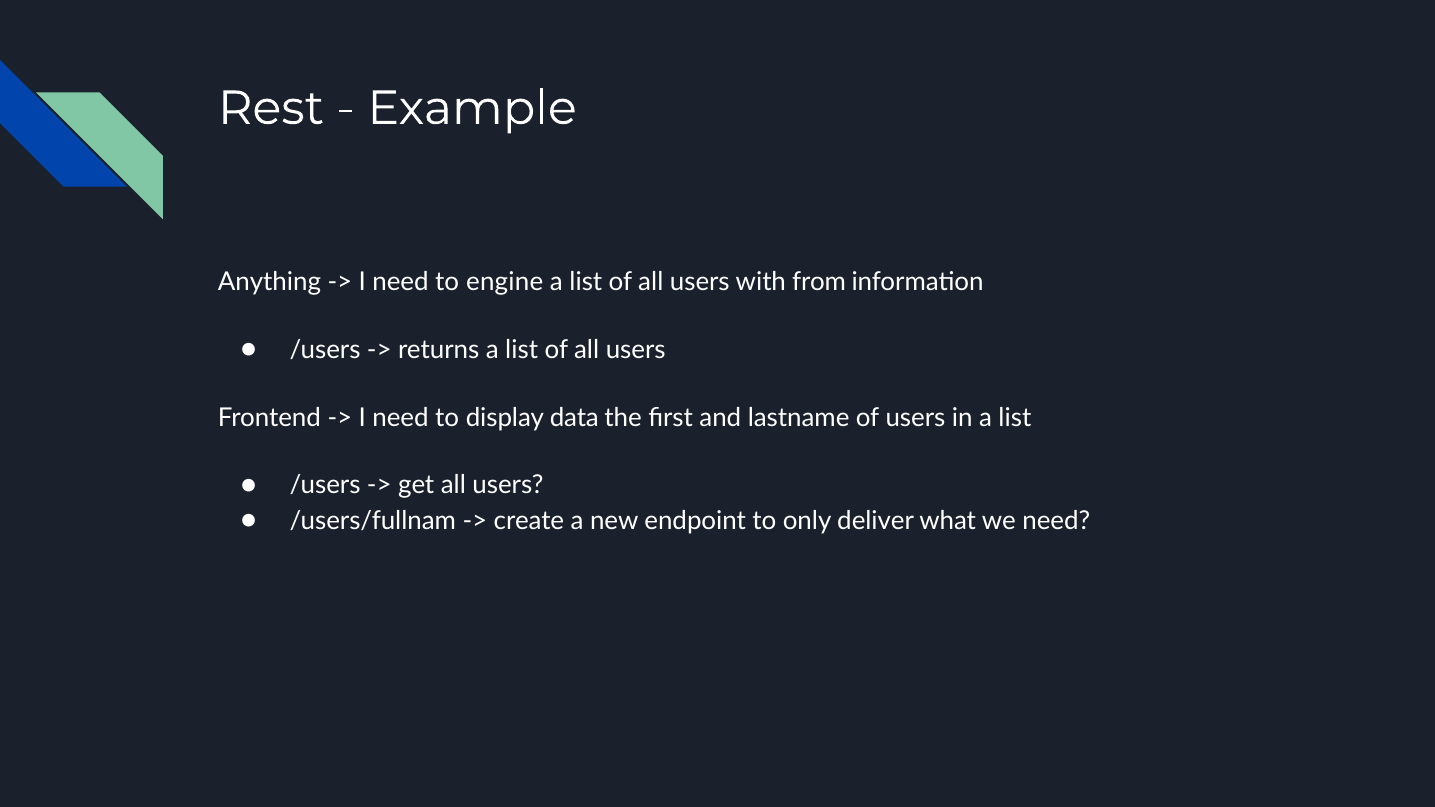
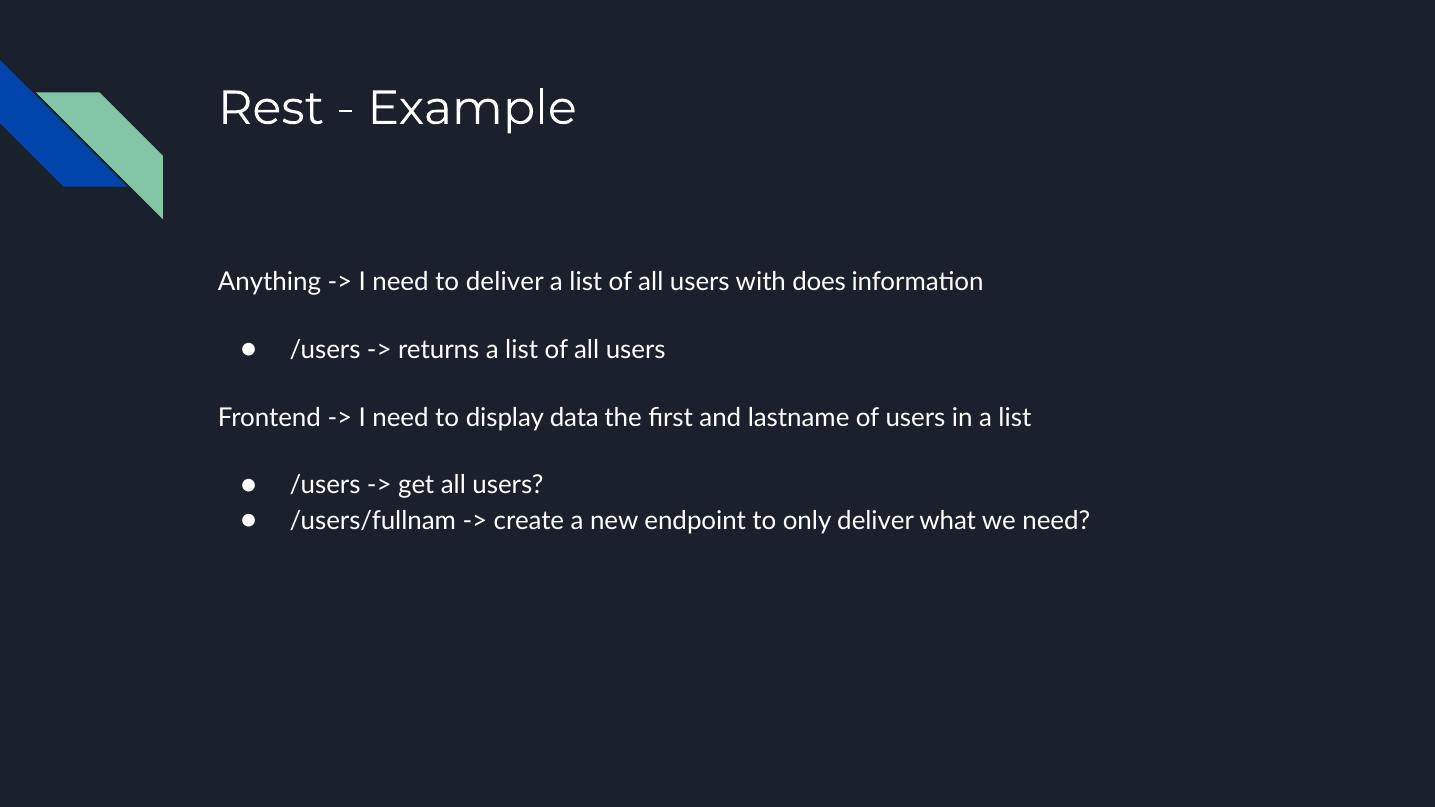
to engine: engine -> deliver
from: from -> does
